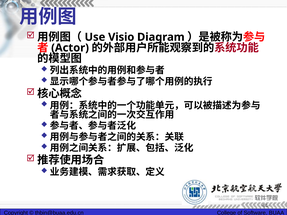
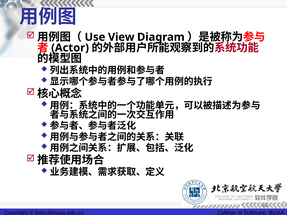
Visio: Visio -> View
